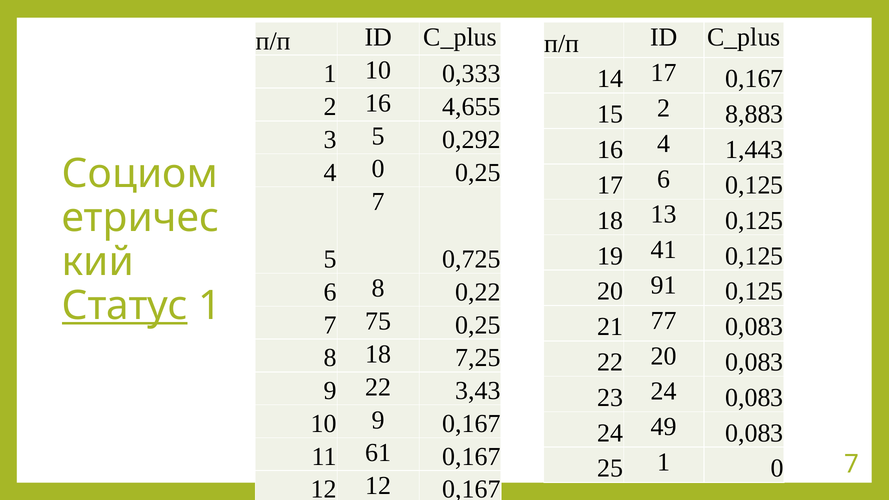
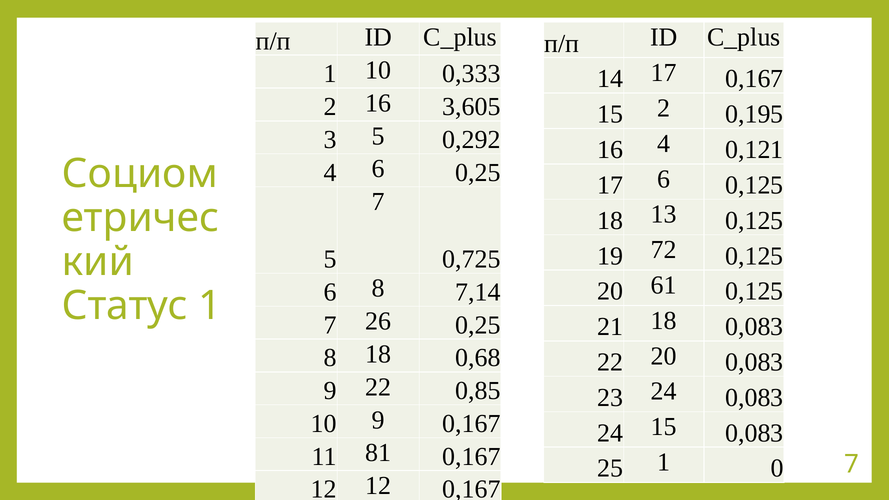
4,655: 4,655 -> 3,605
8,883: 8,883 -> 0,195
1,443: 1,443 -> 0,121
4 0: 0 -> 6
41: 41 -> 72
91: 91 -> 61
0,22: 0,22 -> 7,14
Статус underline: present -> none
75: 75 -> 26
21 77: 77 -> 18
7,25: 7,25 -> 0,68
3,43: 3,43 -> 0,85
24 49: 49 -> 15
61: 61 -> 81
